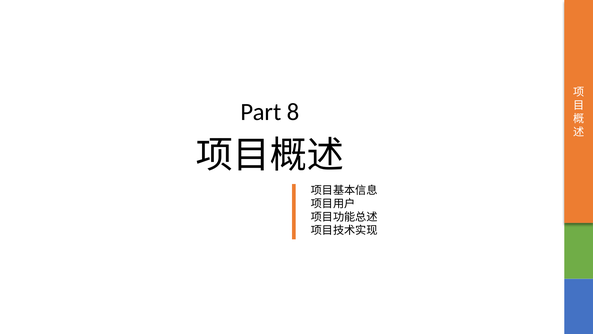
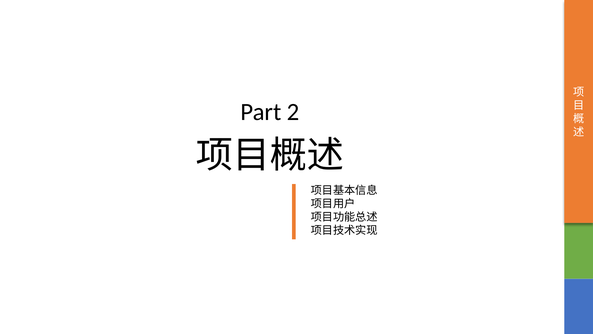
8: 8 -> 2
